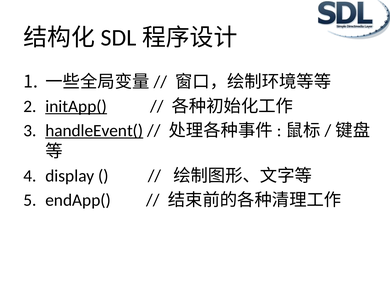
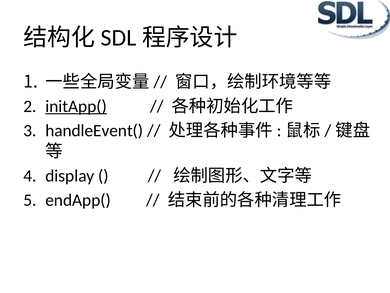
handleEvent( underline: present -> none
